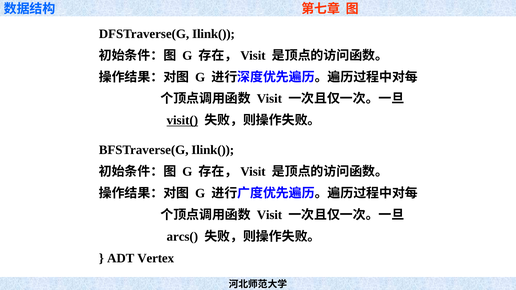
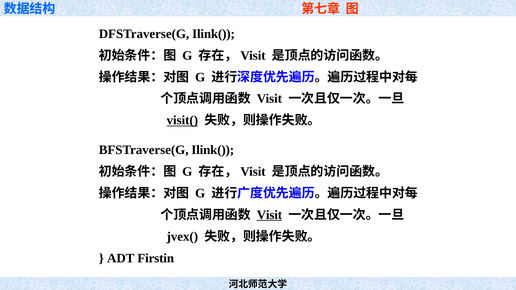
Visit at (269, 215) underline: none -> present
arcs(: arcs( -> jvex(
Vertex: Vertex -> Firstin
